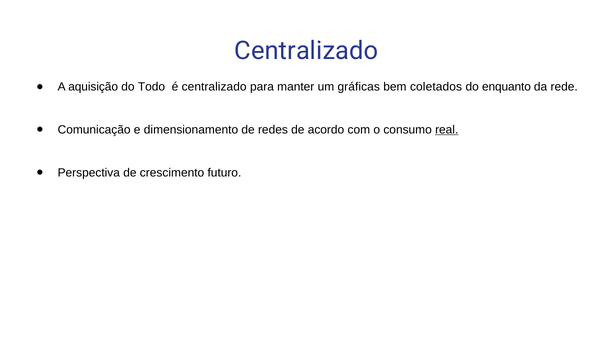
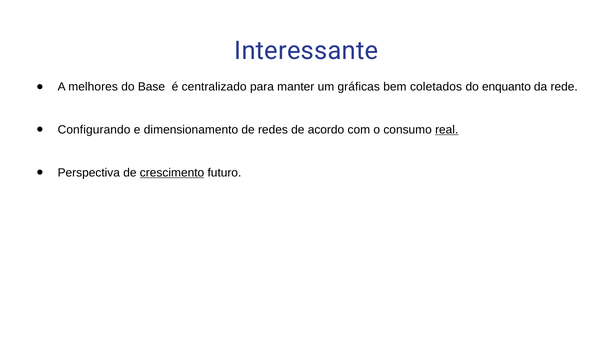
Centralizado at (306, 51): Centralizado -> Interessante
aquisição: aquisição -> melhores
Todo: Todo -> Base
Comunicação: Comunicação -> Configurando
crescimento underline: none -> present
